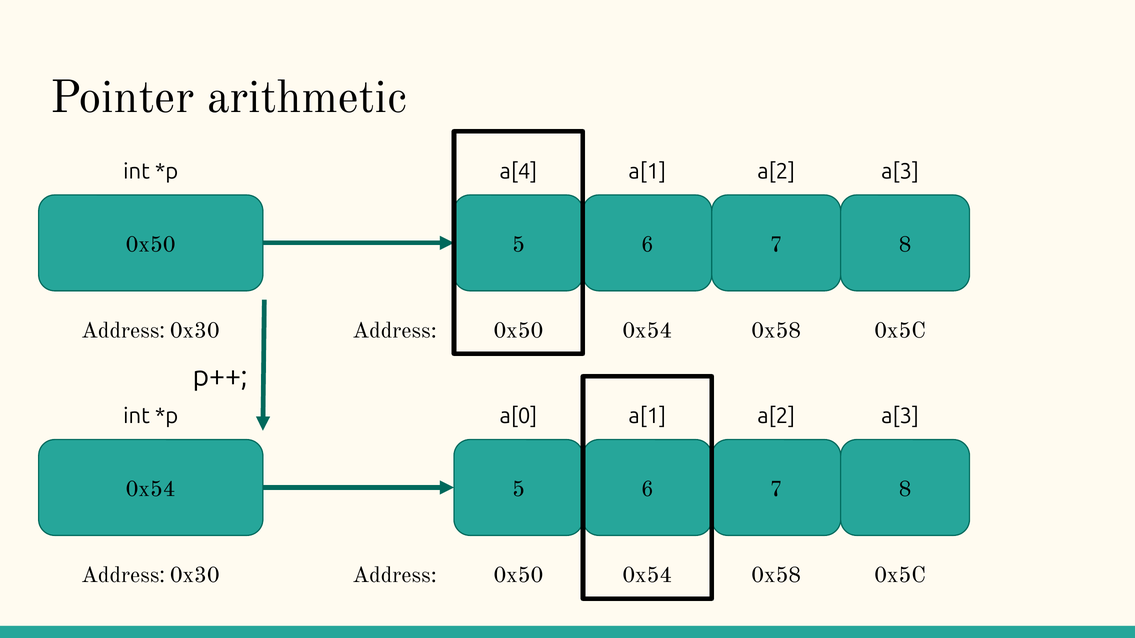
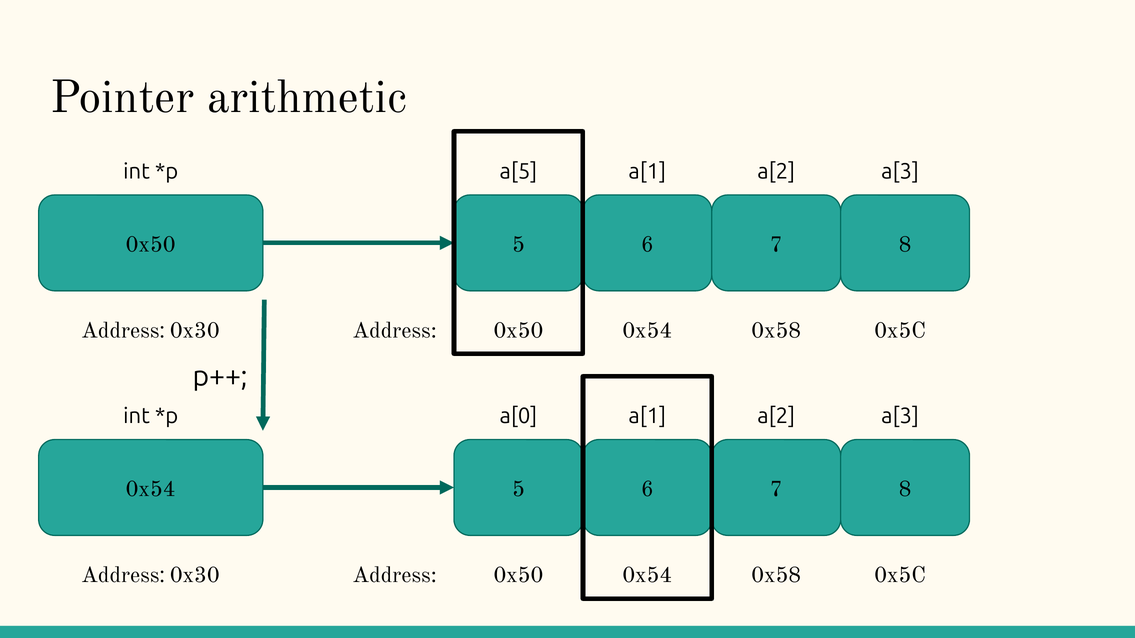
a[4: a[4 -> a[5
